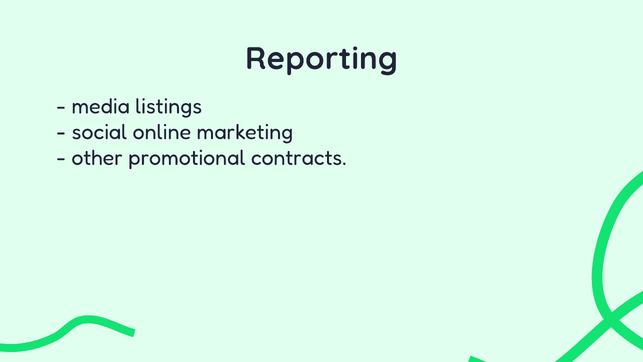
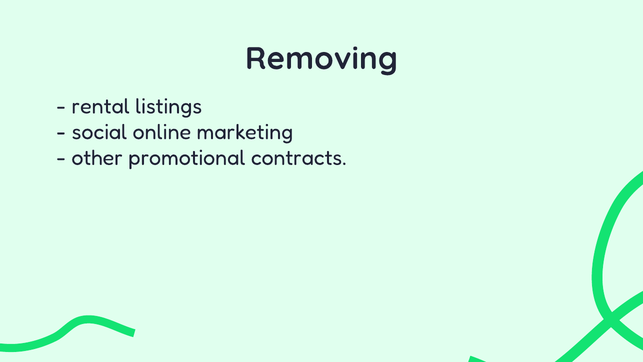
Reporting: Reporting -> Removing
media: media -> rental
